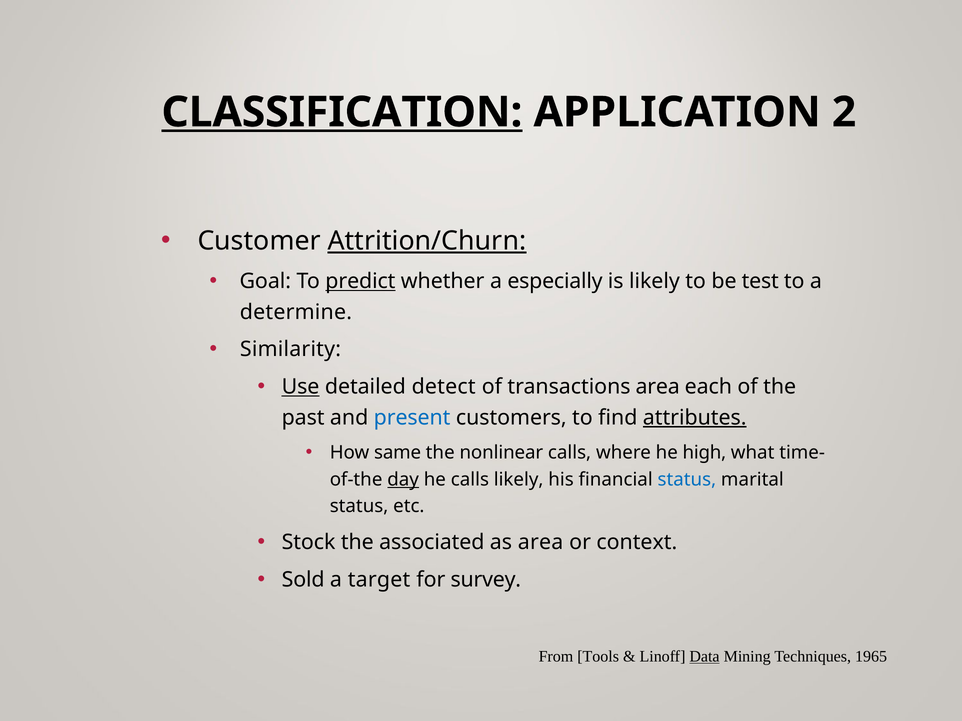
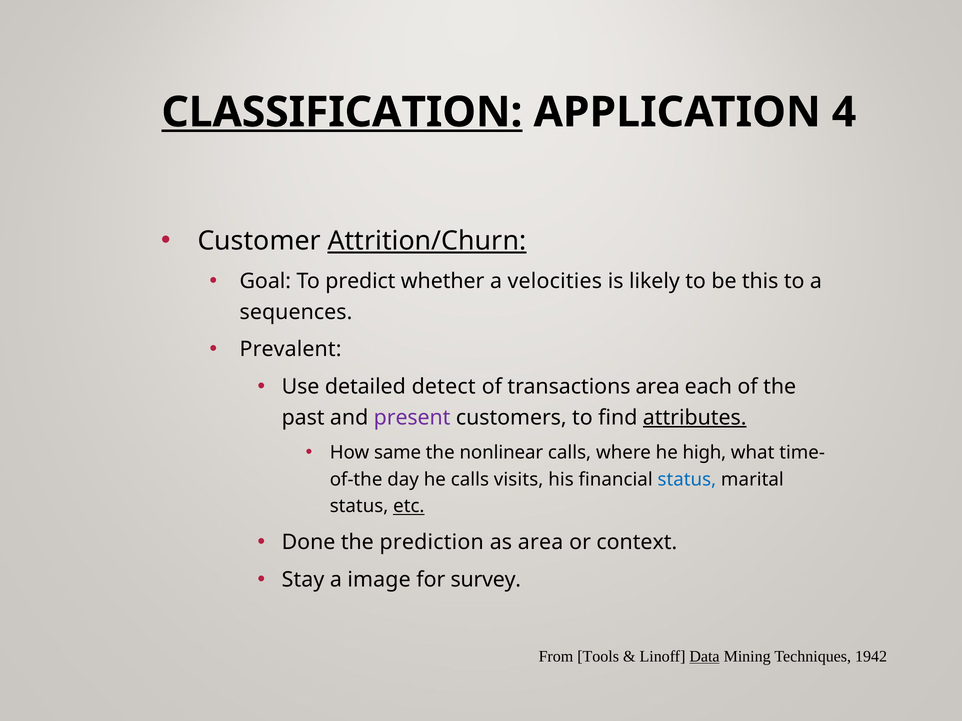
2: 2 -> 4
predict underline: present -> none
especially: especially -> velocities
test: test -> this
determine: determine -> sequences
Similarity: Similarity -> Prevalent
Use underline: present -> none
present colour: blue -> purple
day underline: present -> none
calls likely: likely -> visits
etc underline: none -> present
Stock: Stock -> Done
associated: associated -> prediction
Sold: Sold -> Stay
target: target -> image
1965: 1965 -> 1942
